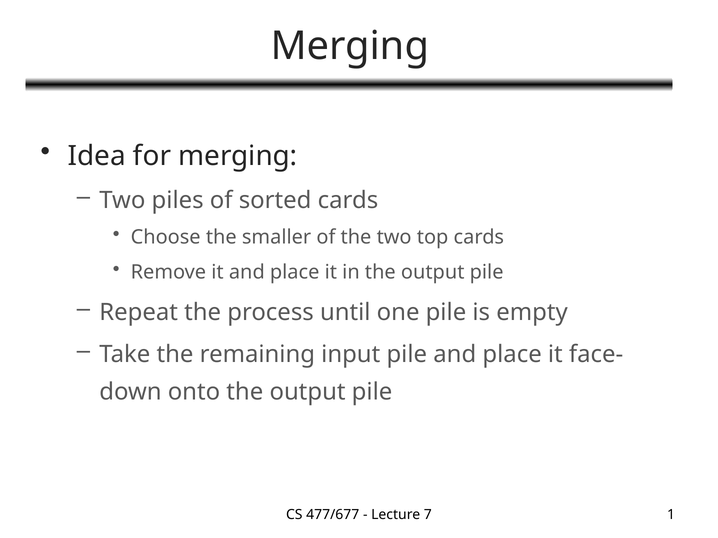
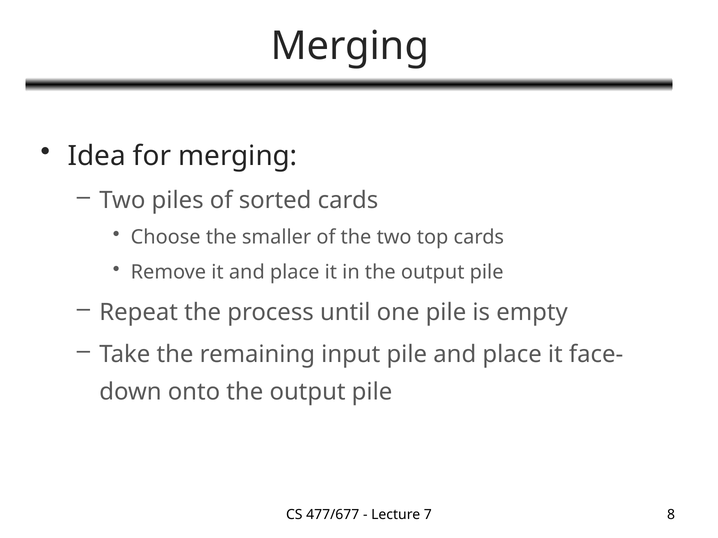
1: 1 -> 8
